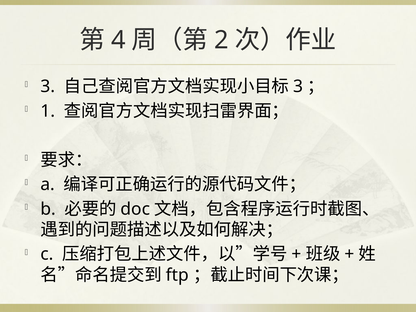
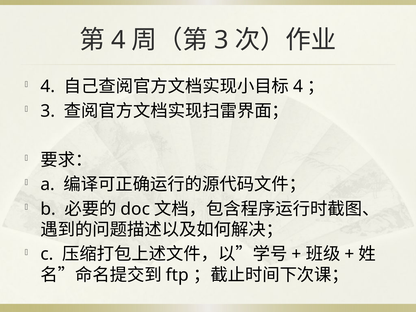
2 at (221, 40): 2 -> 3
3 at (48, 86): 3 -> 4
3 at (298, 86): 3 -> 4
1 at (48, 111): 1 -> 3
